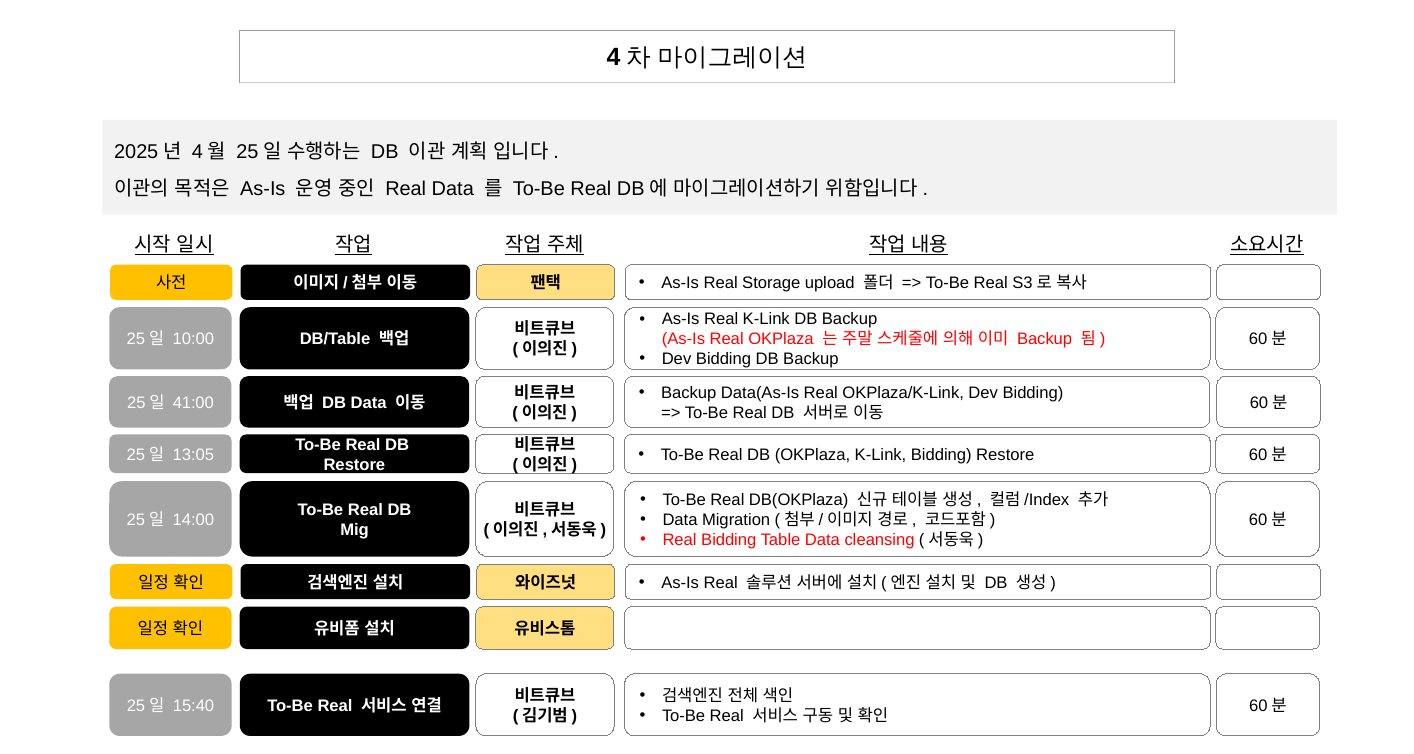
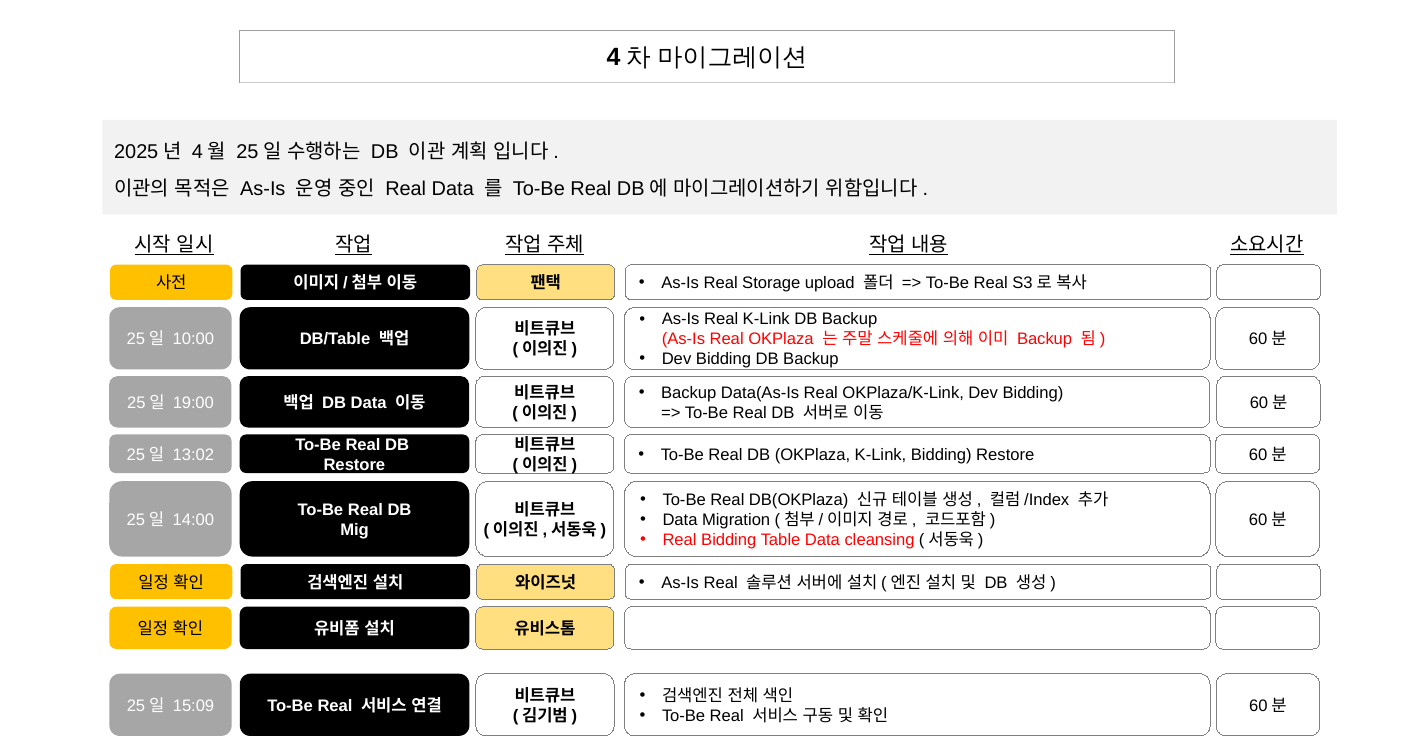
41:00: 41:00 -> 19:00
13:05: 13:05 -> 13:02
15:40: 15:40 -> 15:09
